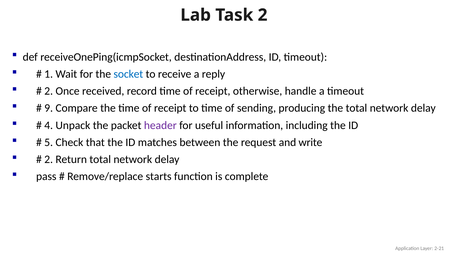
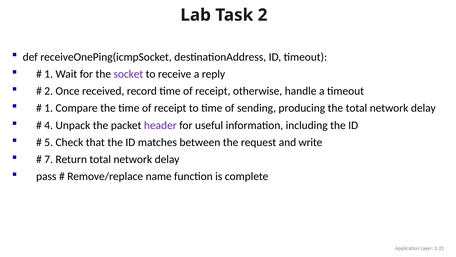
socket colour: blue -> purple
9 at (49, 108): 9 -> 1
2 at (49, 159): 2 -> 7
starts: starts -> name
